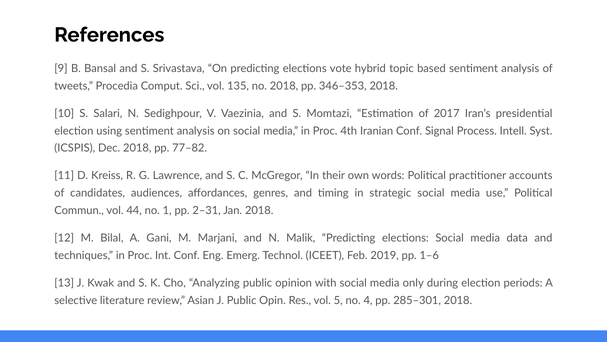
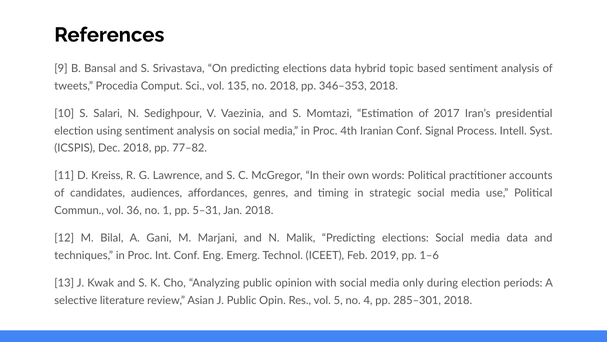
elections vote: vote -> data
44: 44 -> 36
2–31: 2–31 -> 5–31
